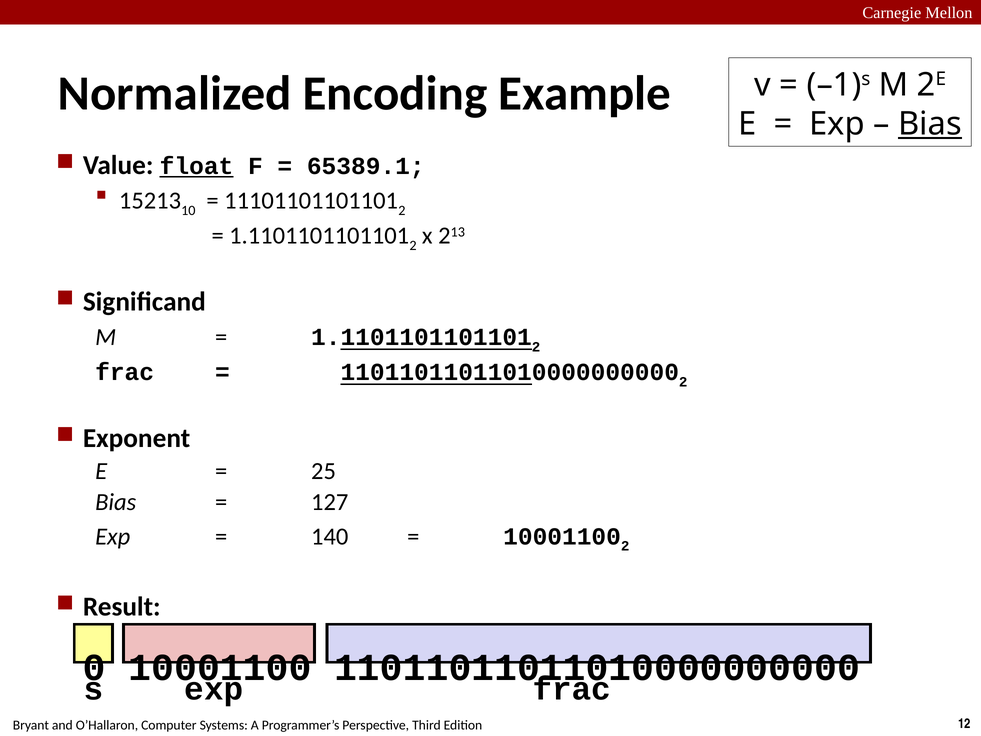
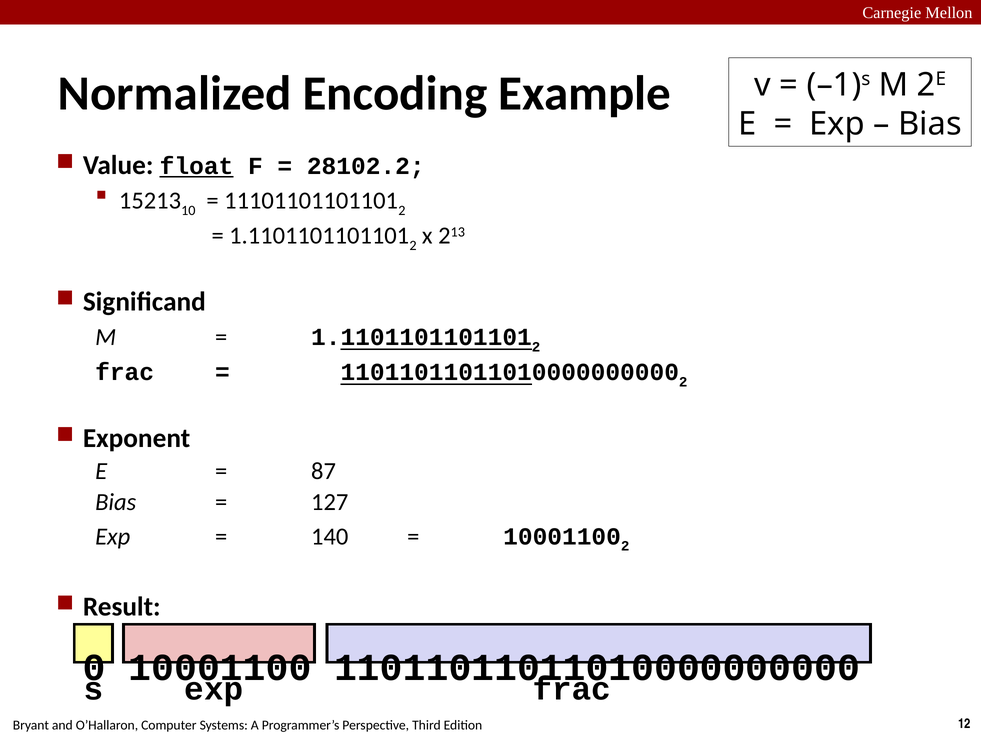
Bias at (930, 124) underline: present -> none
65389.1: 65389.1 -> 28102.2
25: 25 -> 87
